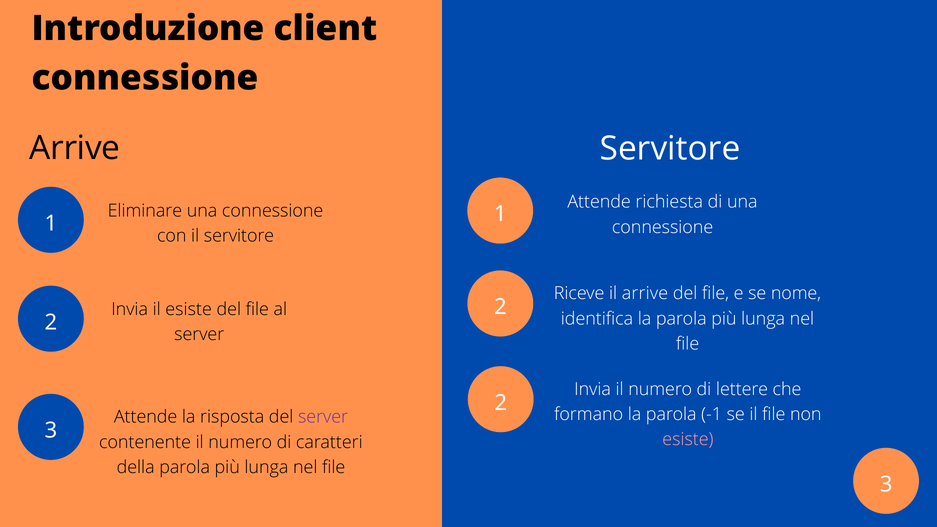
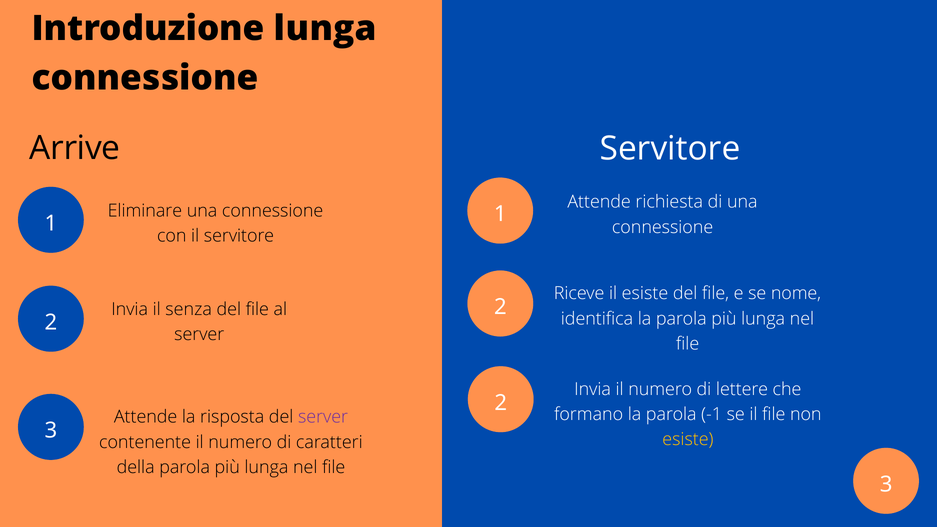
Introduzione client: client -> lunga
il arrive: arrive -> esiste
il esiste: esiste -> senza
esiste at (688, 440) colour: pink -> yellow
